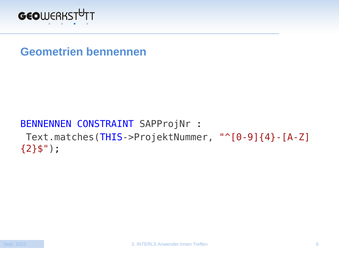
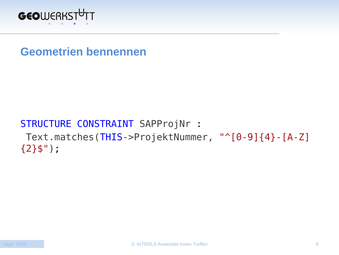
BENNENNEN at (46, 124): BENNENNEN -> STRUCTURE
